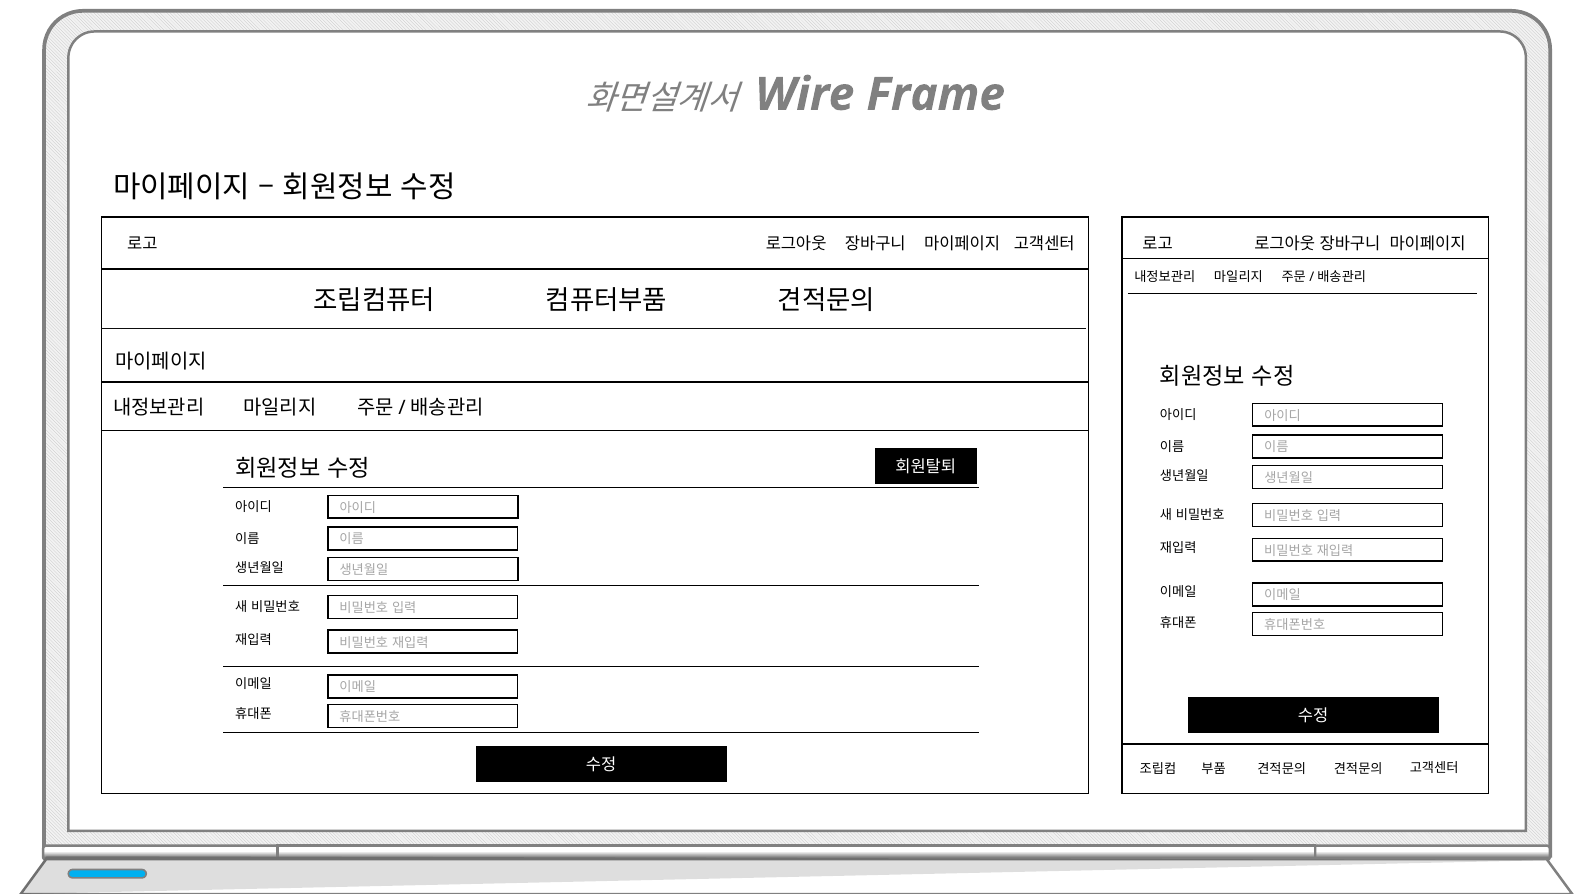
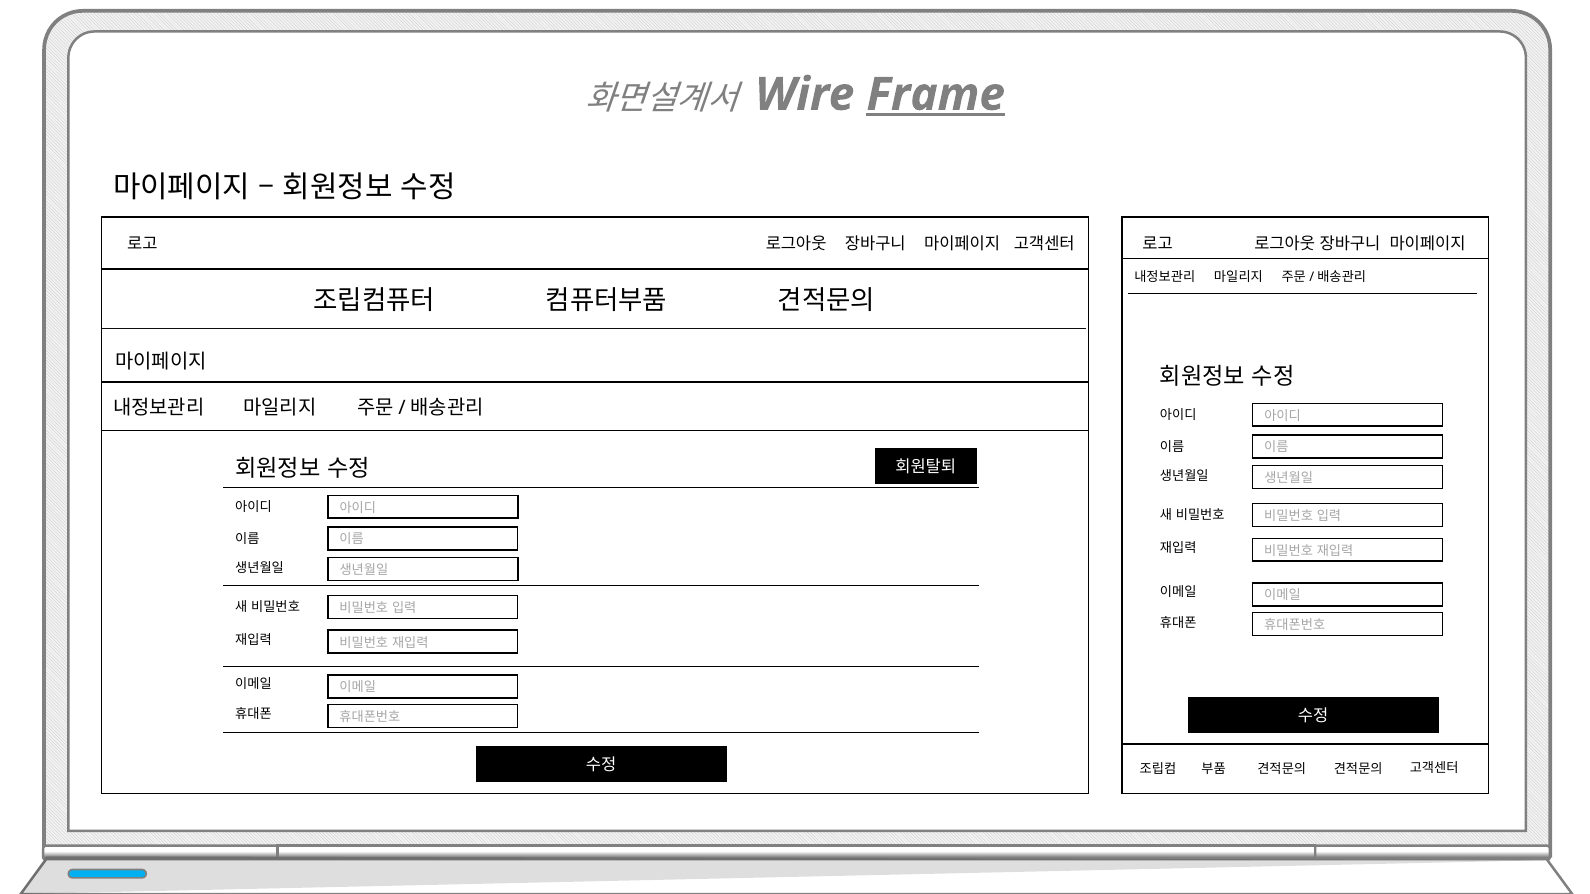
Frame underline: none -> present
